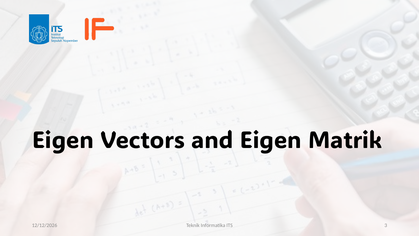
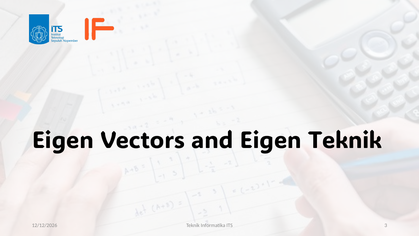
Eigen Matrik: Matrik -> Teknik
